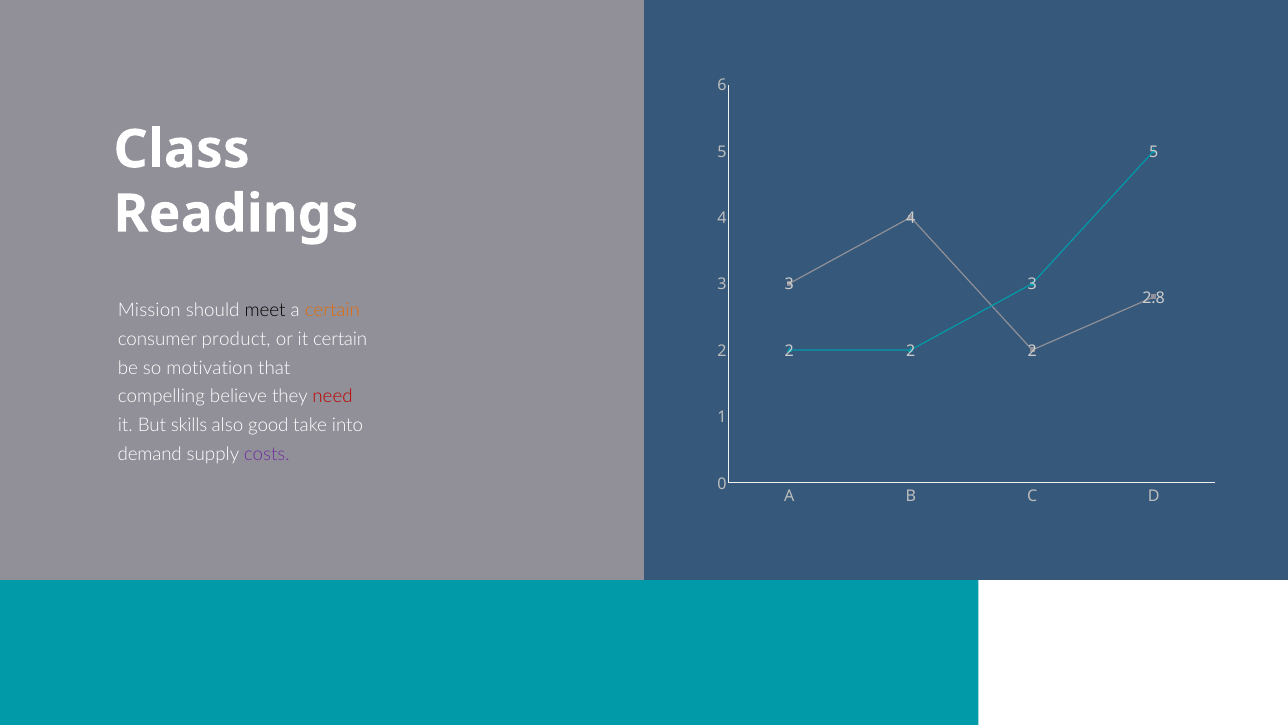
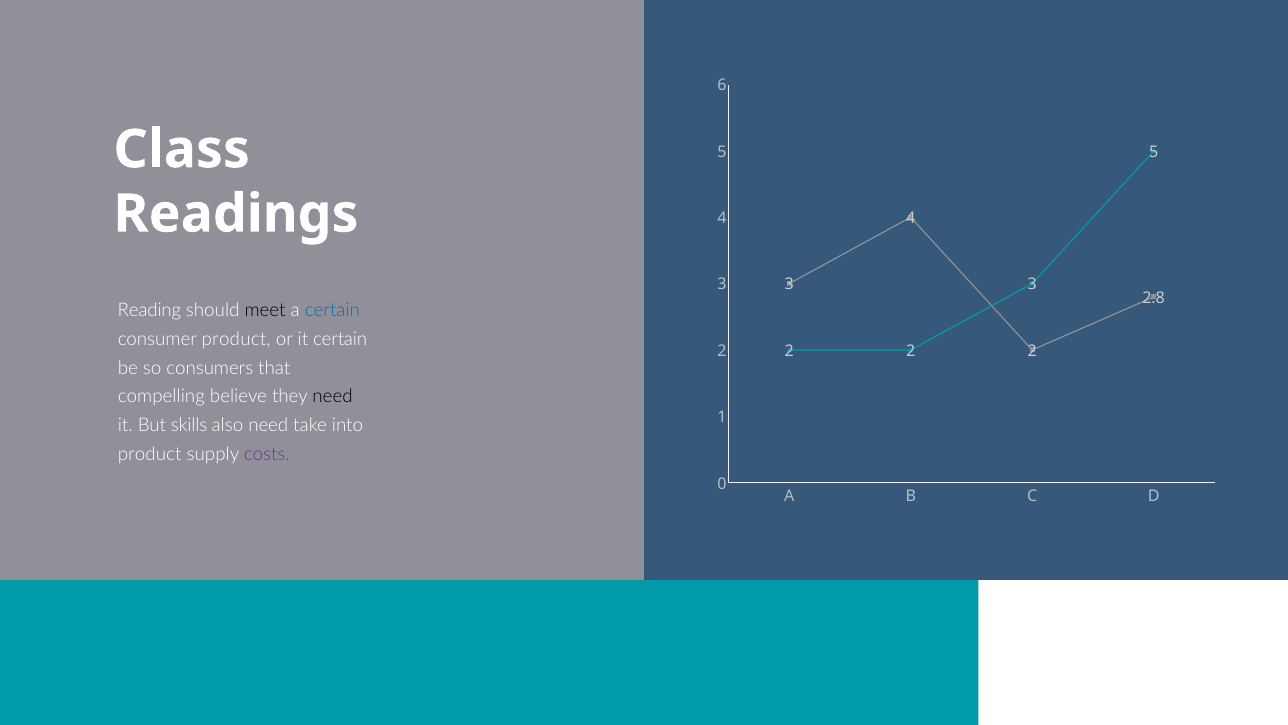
Mission: Mission -> Reading
certain at (332, 310) colour: orange -> blue
motivation: motivation -> consumers
need at (333, 397) colour: red -> black
also good: good -> need
demand at (150, 454): demand -> product
